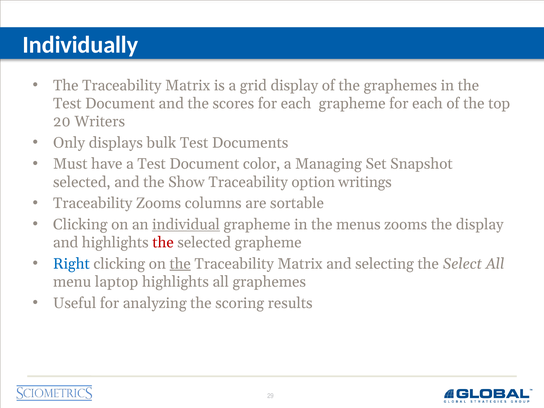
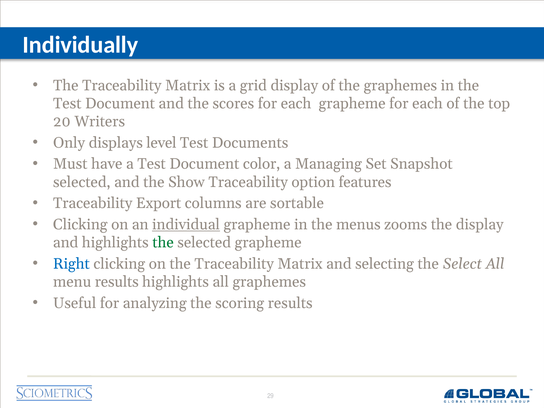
bulk: bulk -> level
writings: writings -> features
Traceability Zooms: Zooms -> Export
the at (163, 243) colour: red -> green
the at (180, 264) underline: present -> none
menu laptop: laptop -> results
